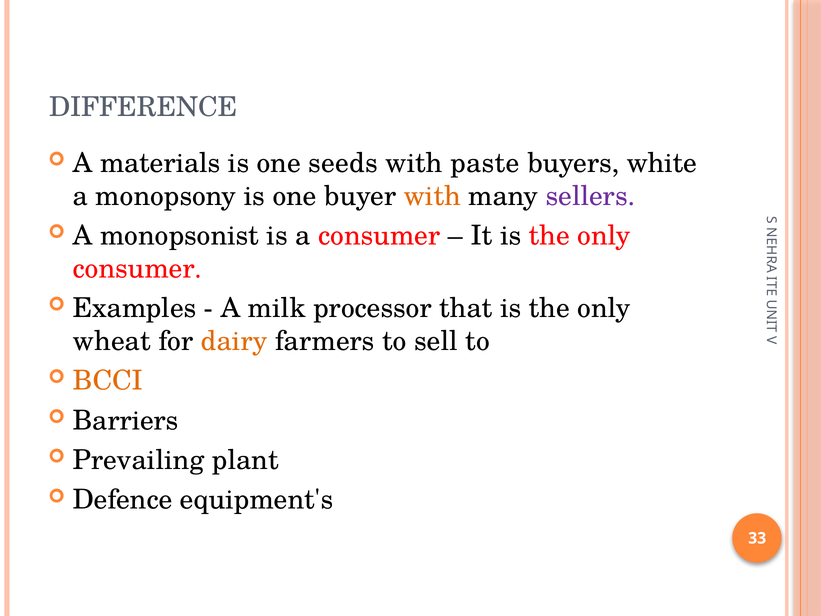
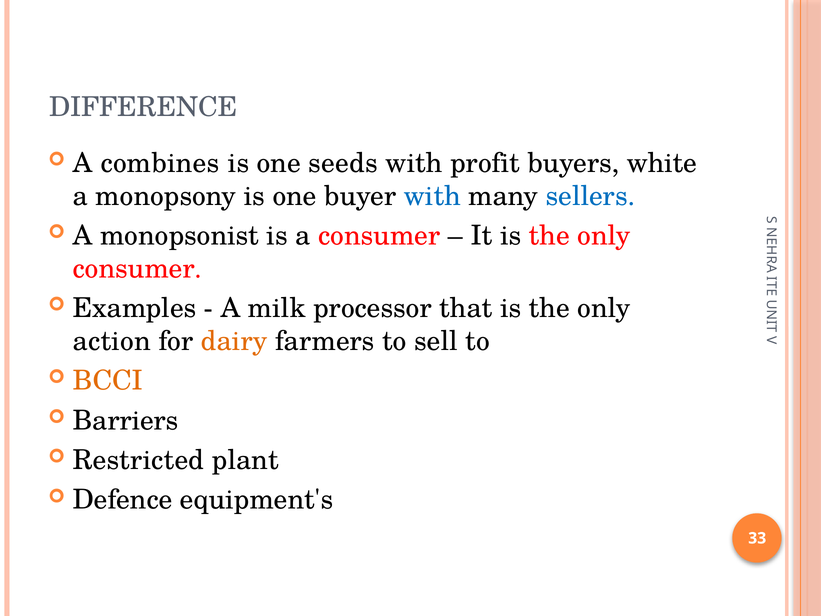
materials: materials -> combines
paste: paste -> profit
with at (432, 196) colour: orange -> blue
sellers colour: purple -> blue
wheat: wheat -> action
Prevailing: Prevailing -> Restricted
